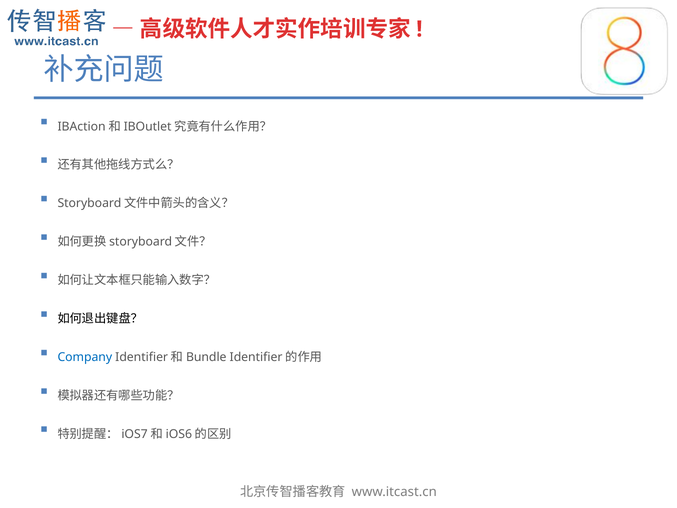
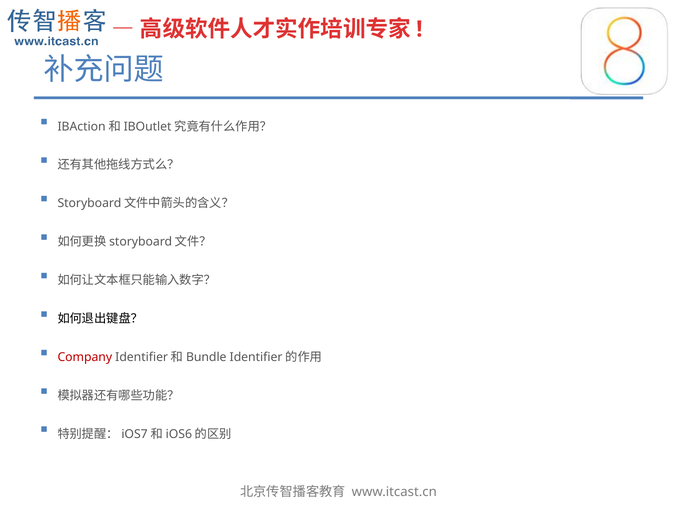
Company colour: blue -> red
